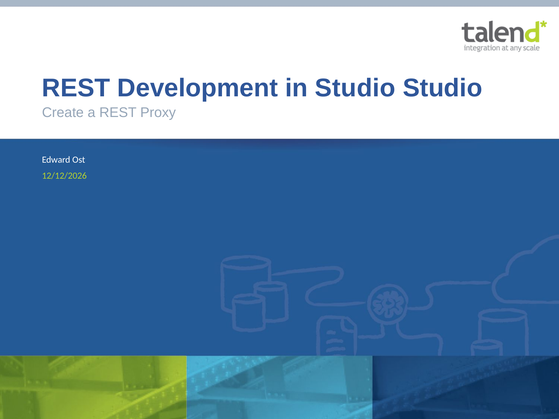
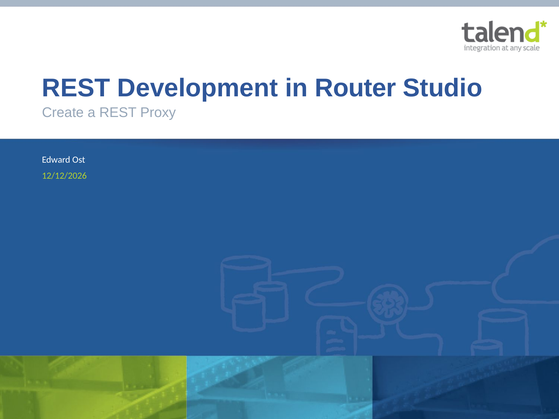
in Studio: Studio -> Router
